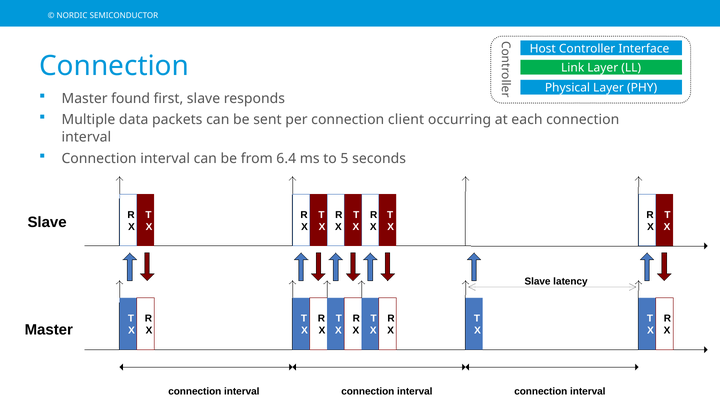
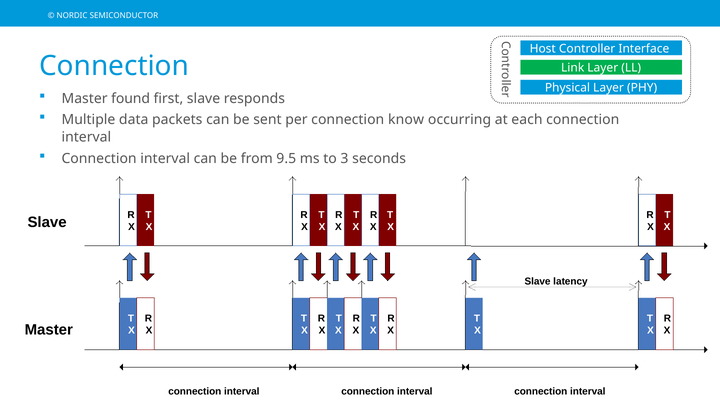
client: client -> know
6.4: 6.4 -> 9.5
5: 5 -> 3
